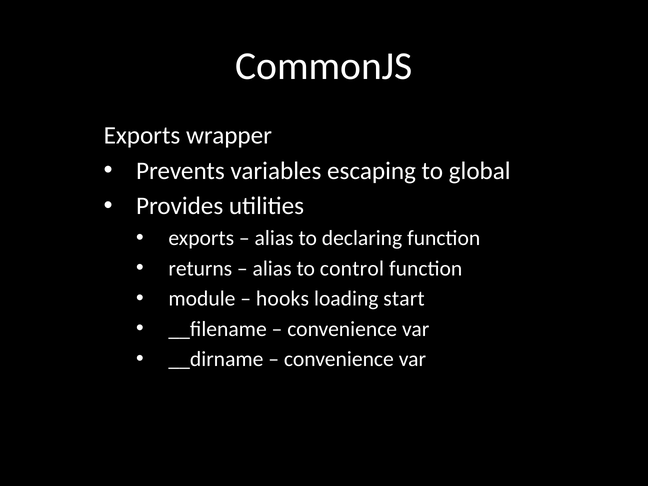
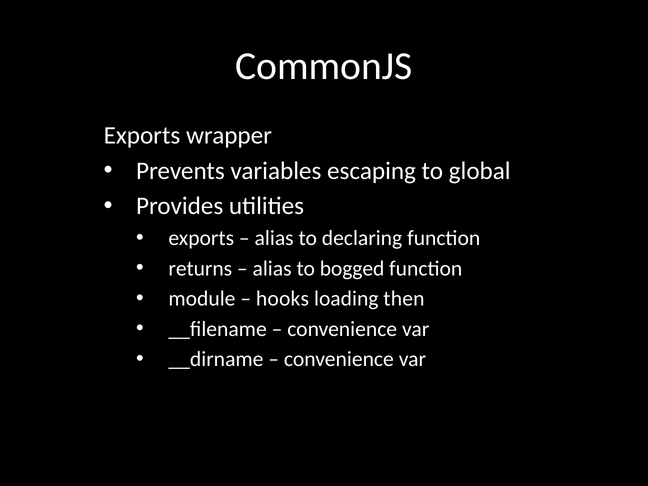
control: control -> bogged
start: start -> then
